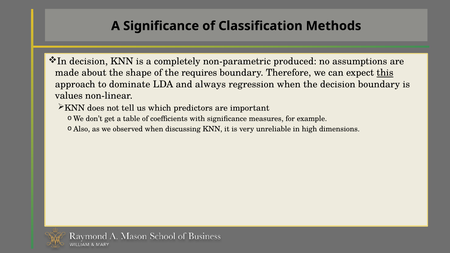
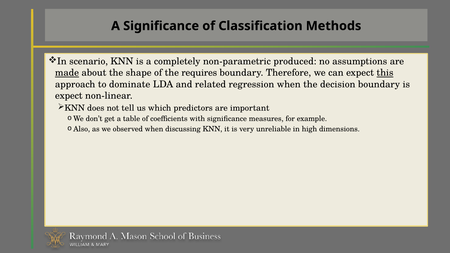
In decision: decision -> scenario
made underline: none -> present
always: always -> related
values at (69, 96): values -> expect
